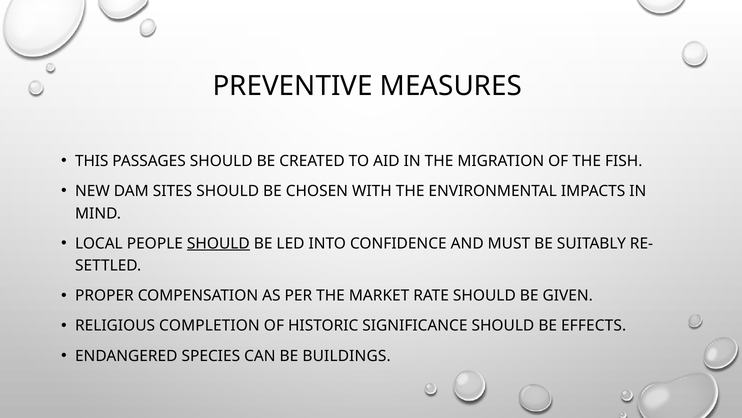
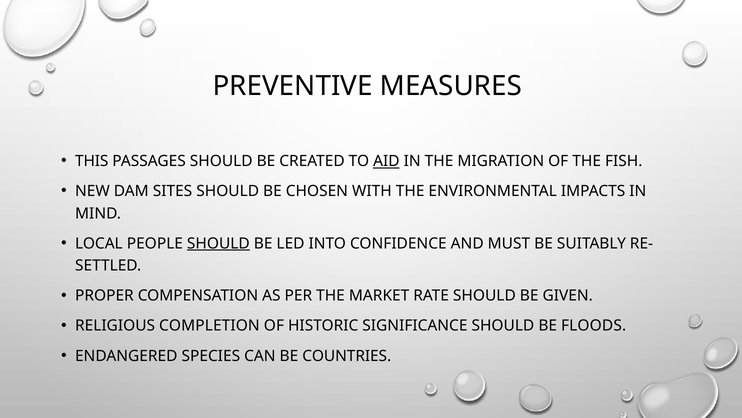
AID underline: none -> present
EFFECTS: EFFECTS -> FLOODS
BUILDINGS: BUILDINGS -> COUNTRIES
